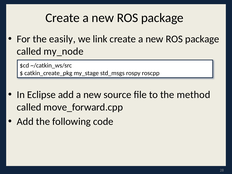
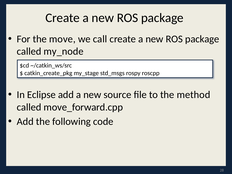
easily: easily -> move
link: link -> call
